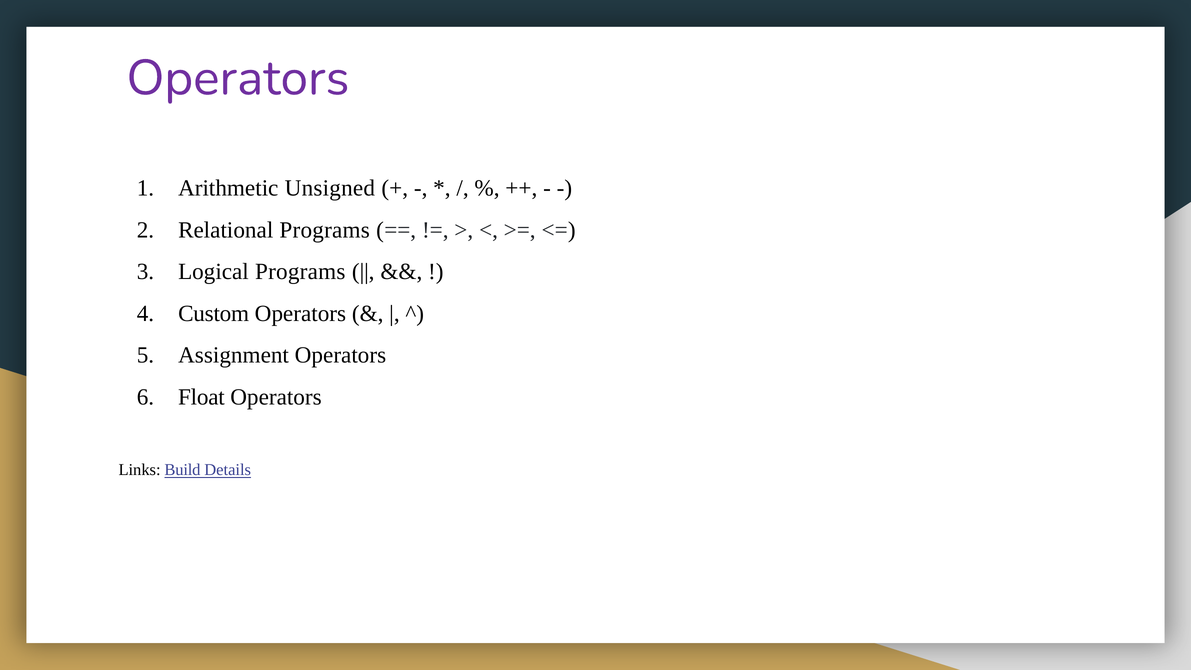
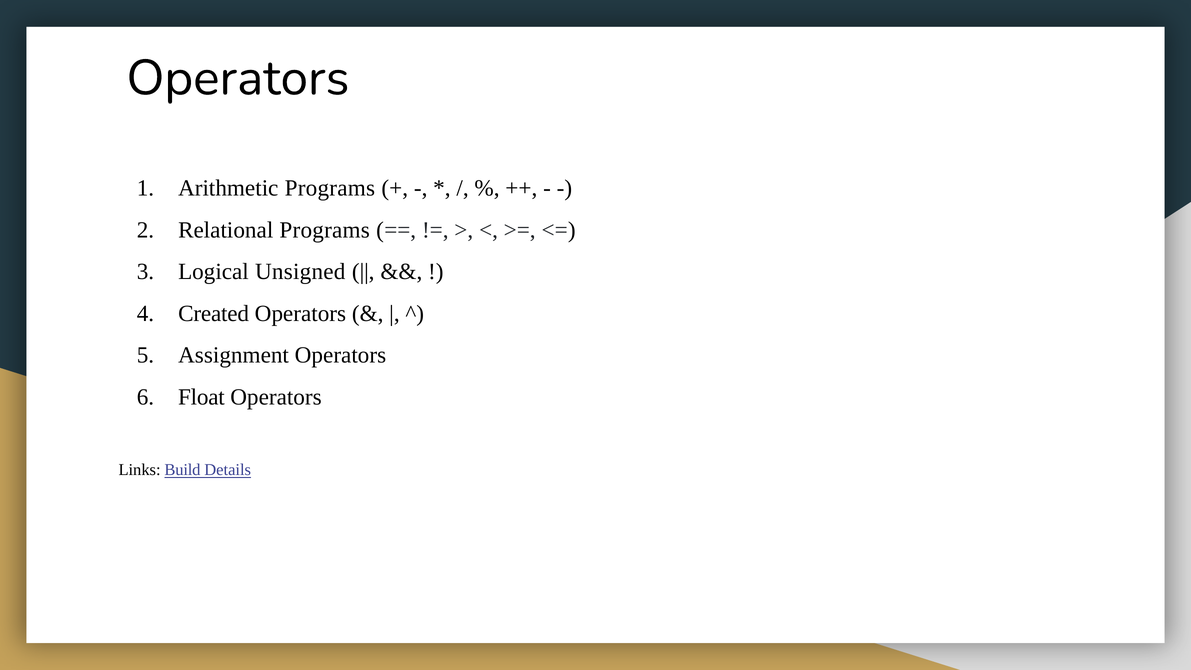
Operators at (238, 78) colour: purple -> black
Arithmetic Unsigned: Unsigned -> Programs
Logical Programs: Programs -> Unsigned
Custom: Custom -> Created
